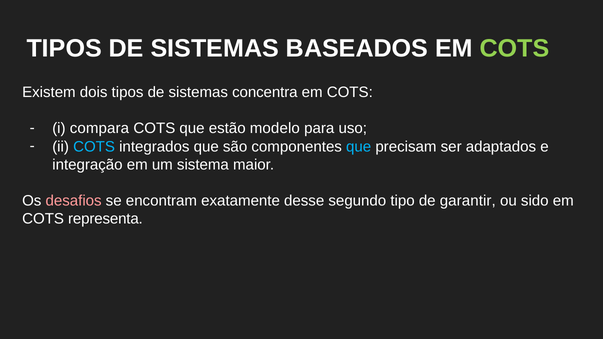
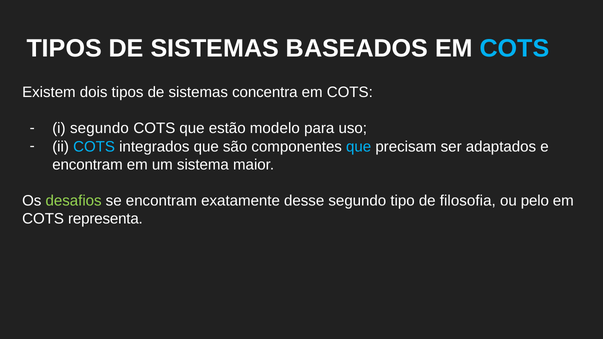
COTS at (515, 48) colour: light green -> light blue
i compara: compara -> segundo
integração at (87, 165): integração -> encontram
desafios colour: pink -> light green
garantir: garantir -> filosofia
sido: sido -> pelo
